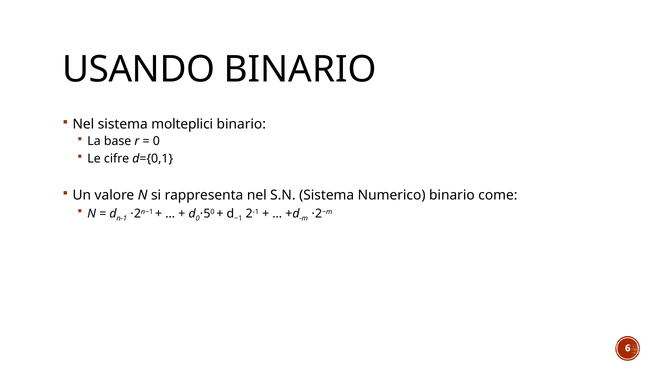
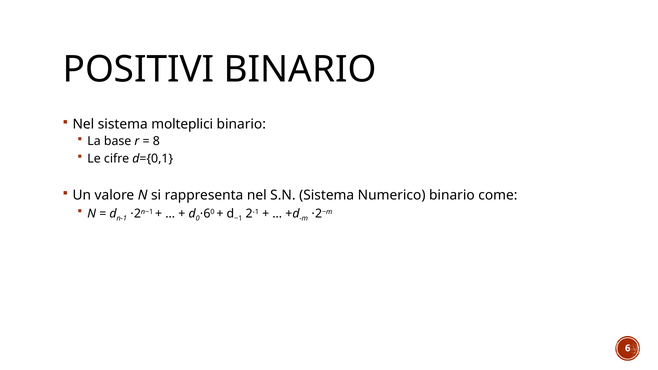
USANDO: USANDO -> POSITIVI
0 at (156, 141): 0 -> 8
5 at (207, 214): 5 -> 6
